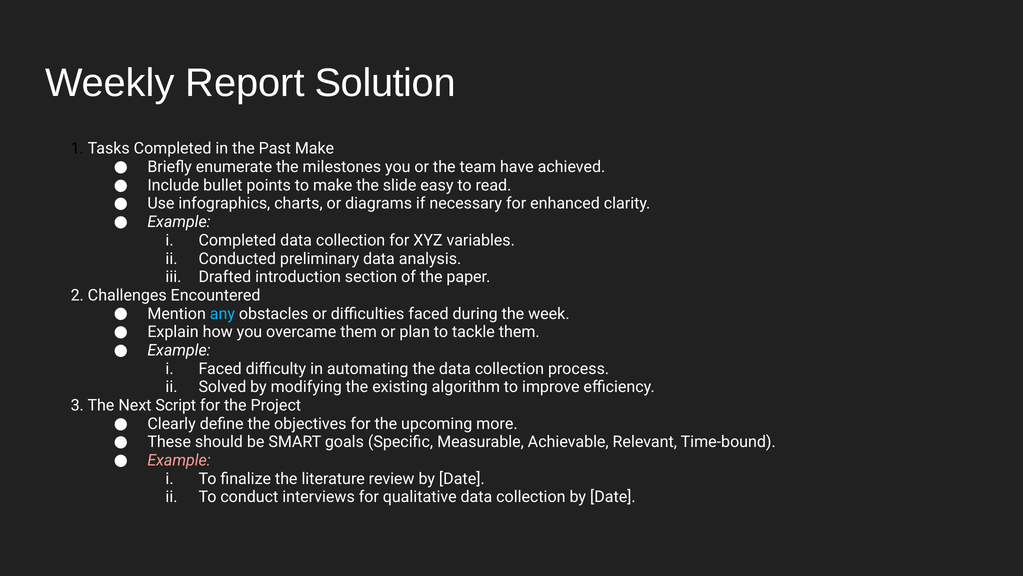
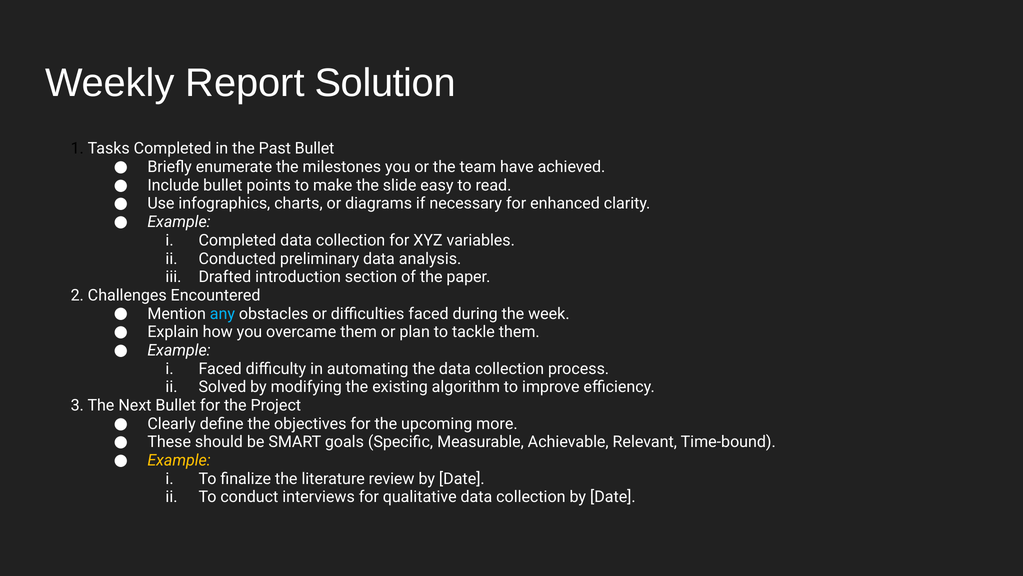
Past Make: Make -> Bullet
Next Script: Script -> Bullet
Example at (179, 460) colour: pink -> yellow
